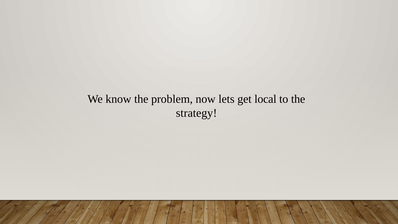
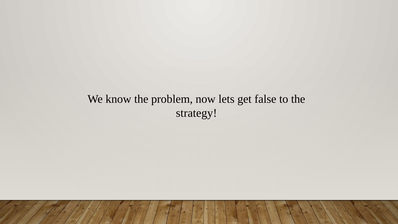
local: local -> false
